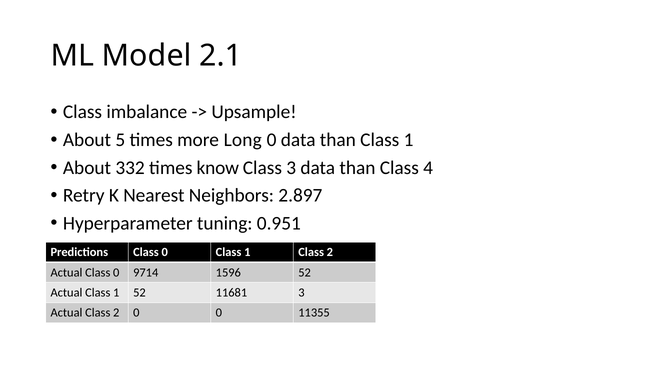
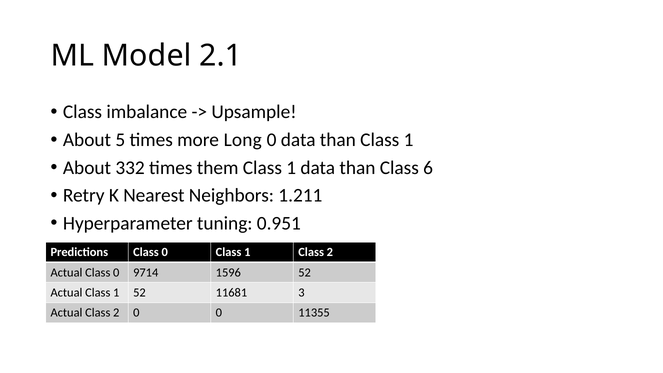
know: know -> them
3 at (291, 168): 3 -> 1
4: 4 -> 6
2.897: 2.897 -> 1.211
